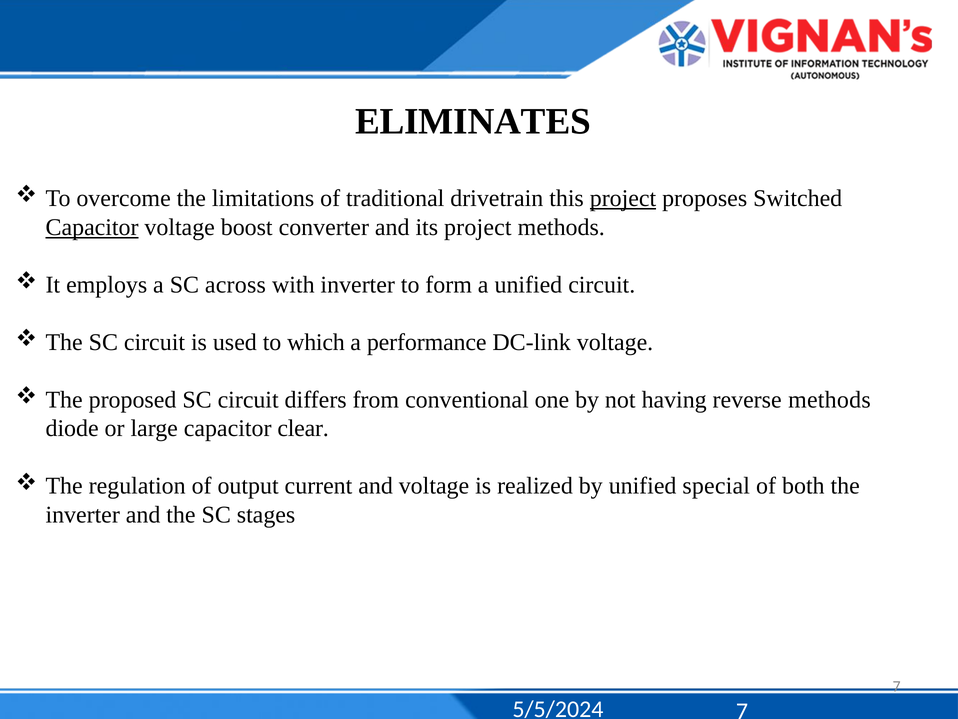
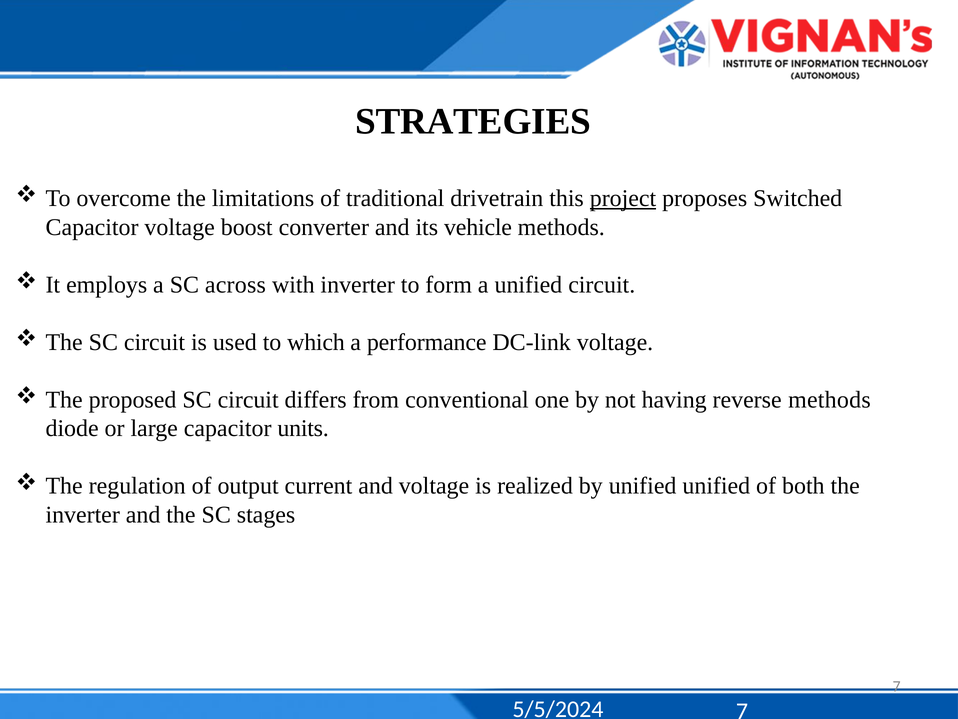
ELIMINATES: ELIMINATES -> STRATEGIES
Capacitor at (92, 227) underline: present -> none
its project: project -> vehicle
clear: clear -> units
unified special: special -> unified
